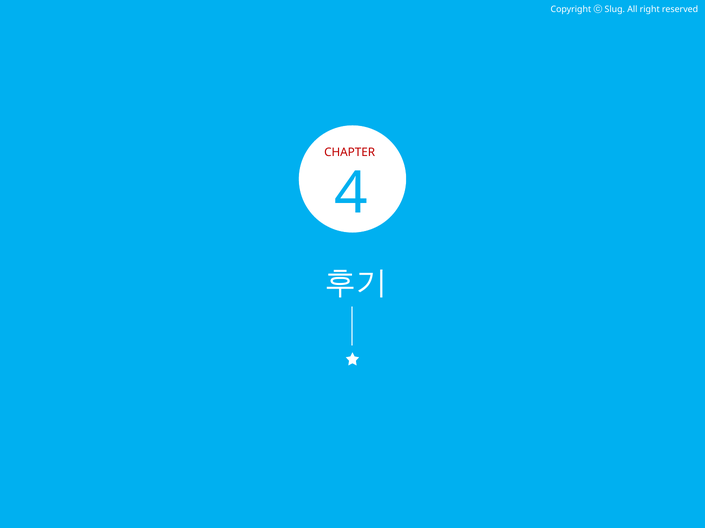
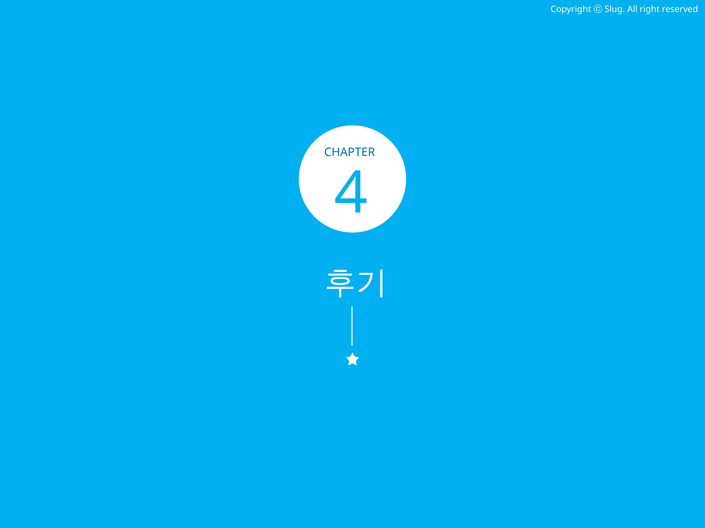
CHAPTER colour: red -> blue
